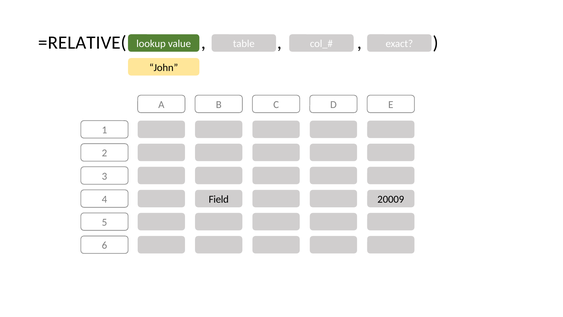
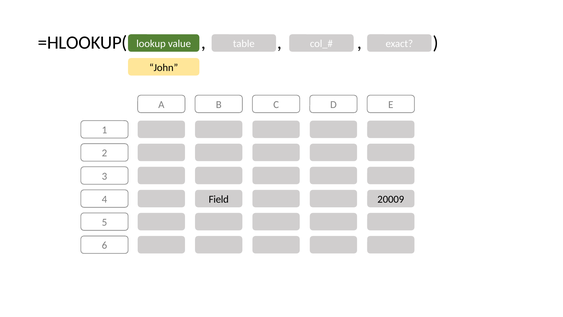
=RELATIVE(: =RELATIVE( -> =HLOOKUP(
